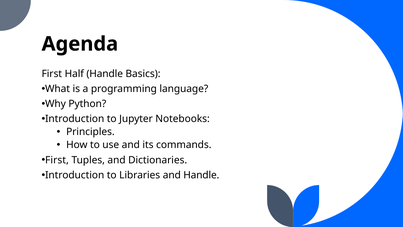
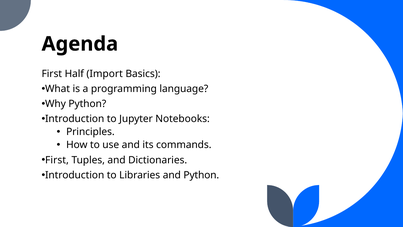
Half Handle: Handle -> Import
and Handle: Handle -> Python
